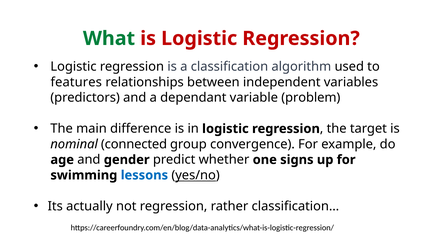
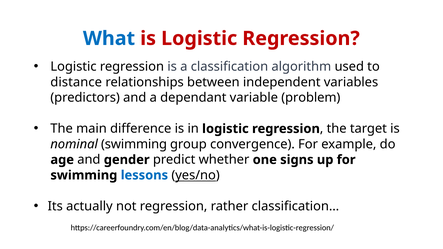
What colour: green -> blue
features: features -> distance
nominal connected: connected -> swimming
